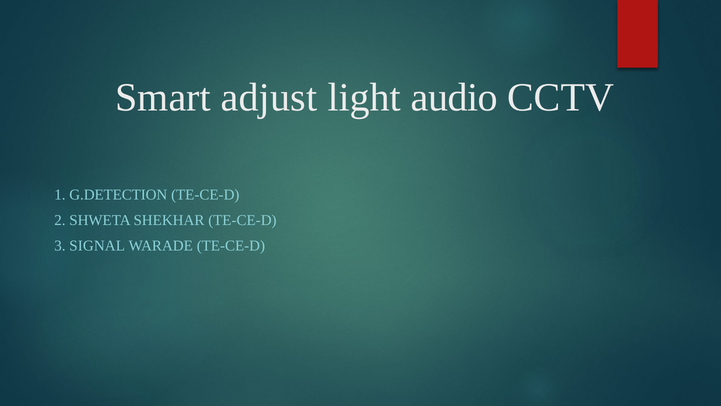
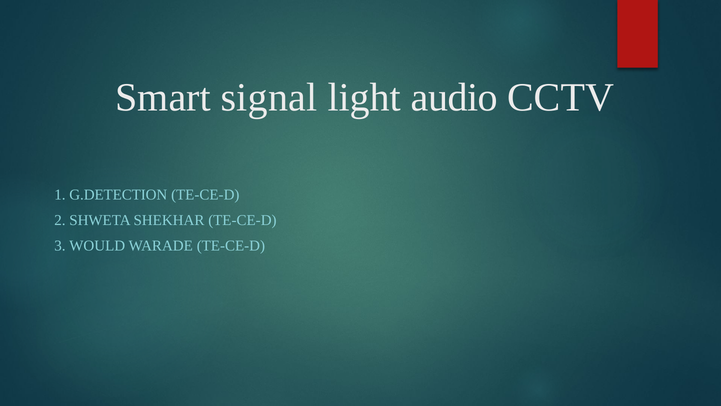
adjust: adjust -> signal
SIGNAL: SIGNAL -> WOULD
